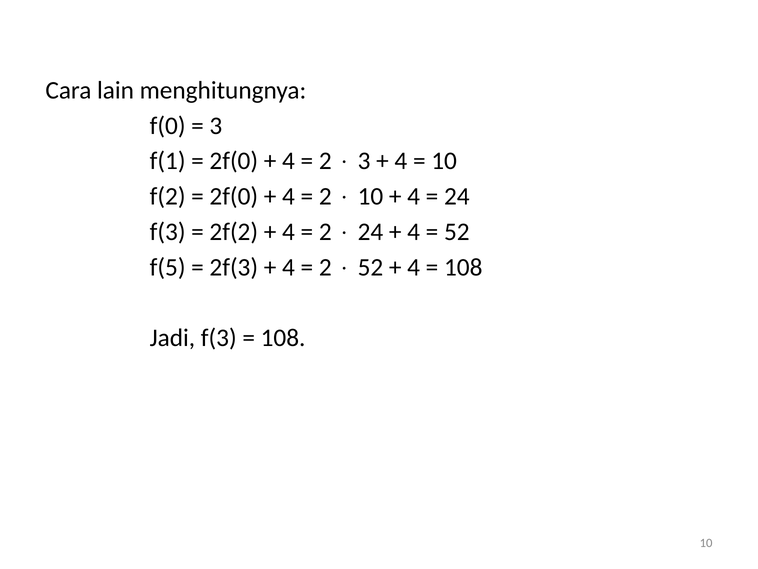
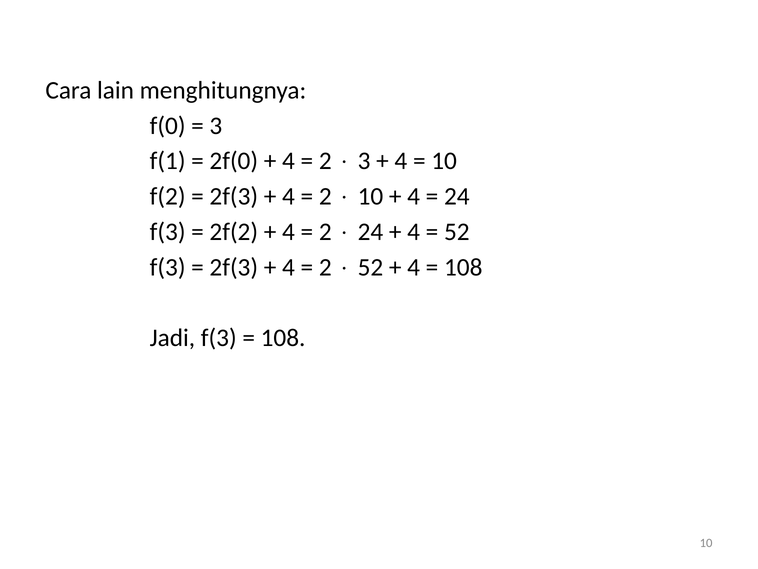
2f(0 at (234, 196): 2f(0 -> 2f(3
f(5 at (168, 267): f(5 -> f(3
